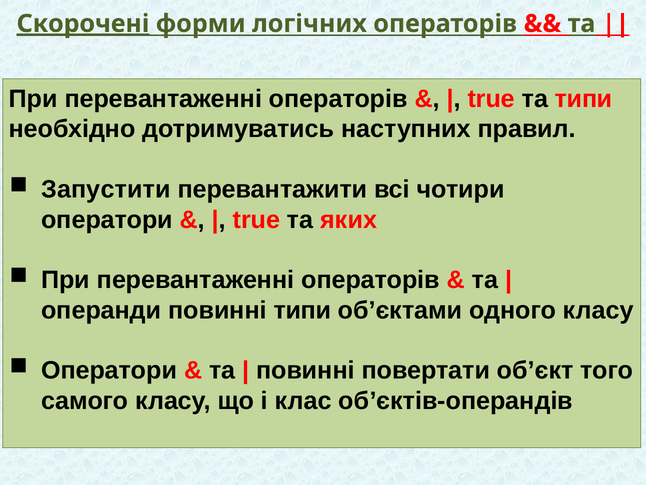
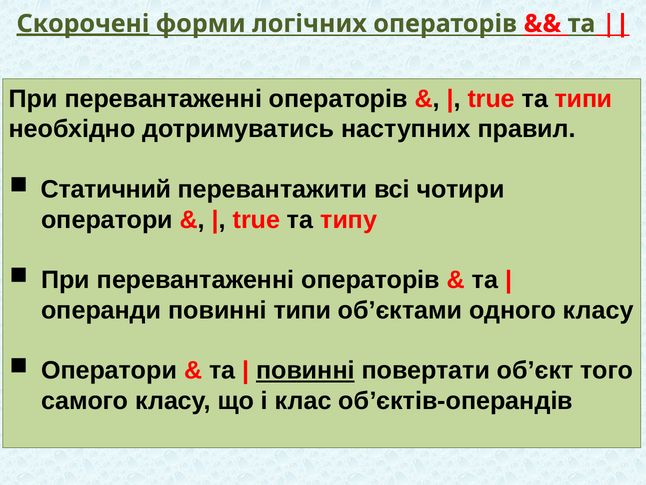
Запустити: Запустити -> Статичний
яких: яких -> типу
повинні at (305, 370) underline: none -> present
